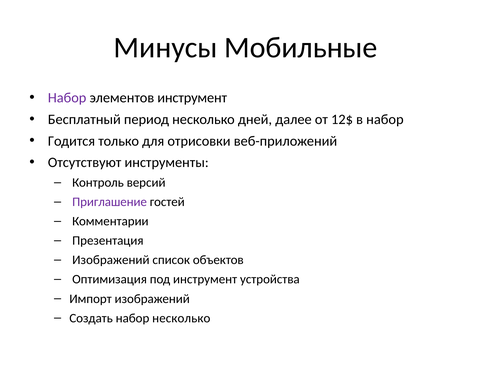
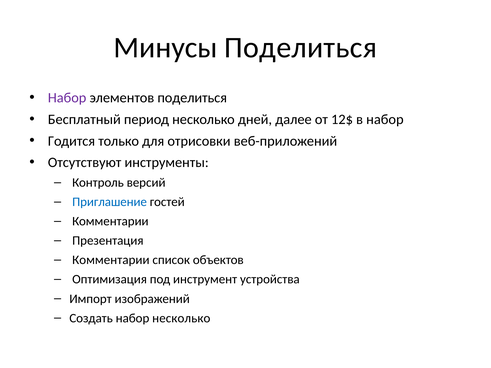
Минусы Мобильные: Мобильные -> Поделиться
элементов инструмент: инструмент -> поделиться
Приглашение colour: purple -> blue
Изображений at (111, 260): Изображений -> Комментарии
